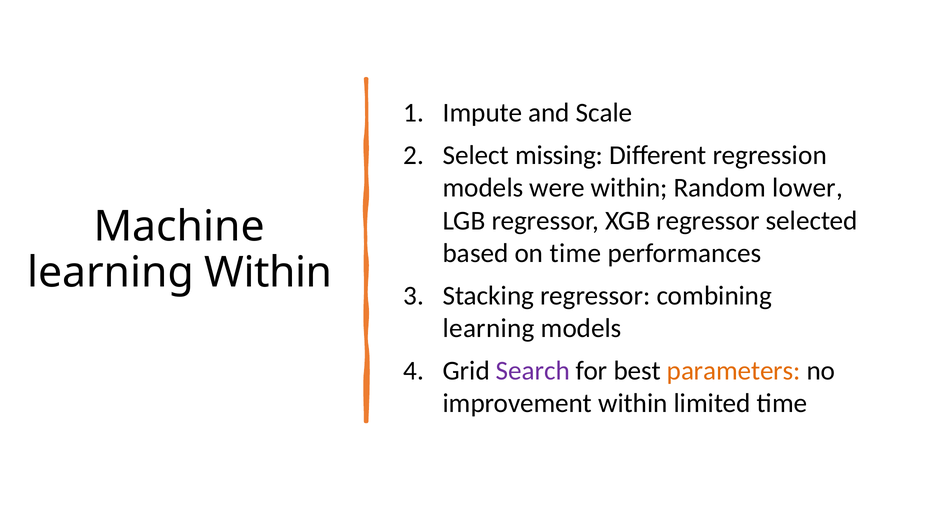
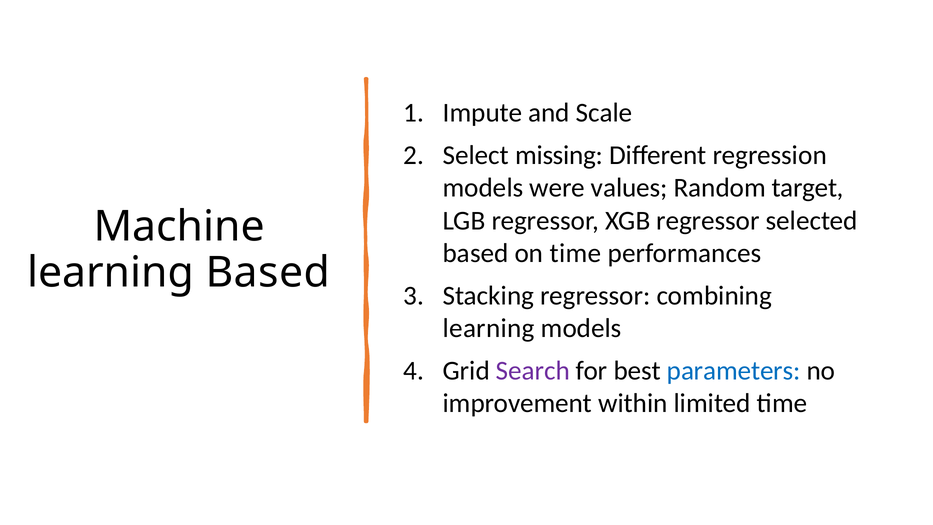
were within: within -> values
lower: lower -> target
learning Within: Within -> Based
parameters colour: orange -> blue
